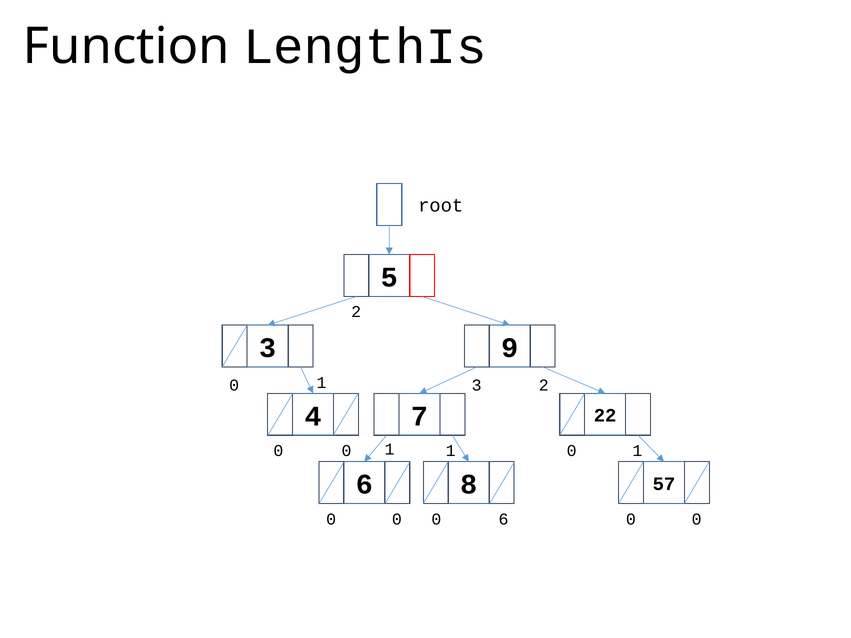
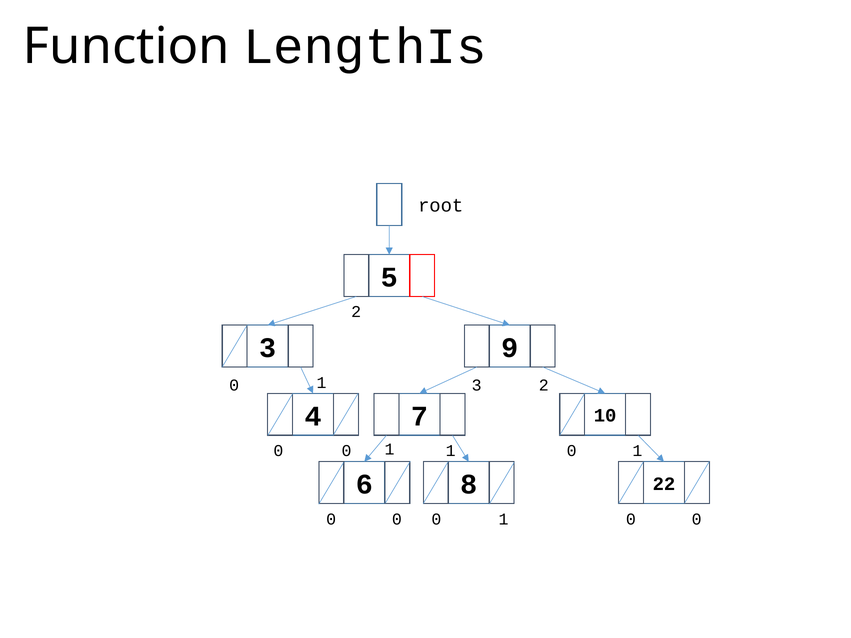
22: 22 -> 10
57: 57 -> 22
6 at (504, 519): 6 -> 1
